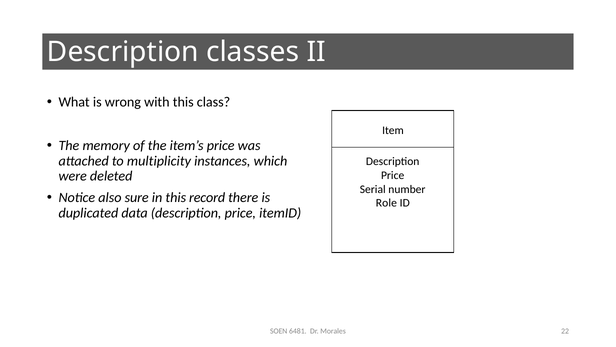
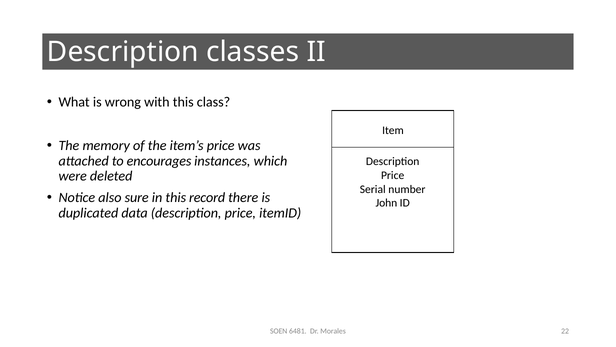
multiplicity: multiplicity -> encourages
Role: Role -> John
